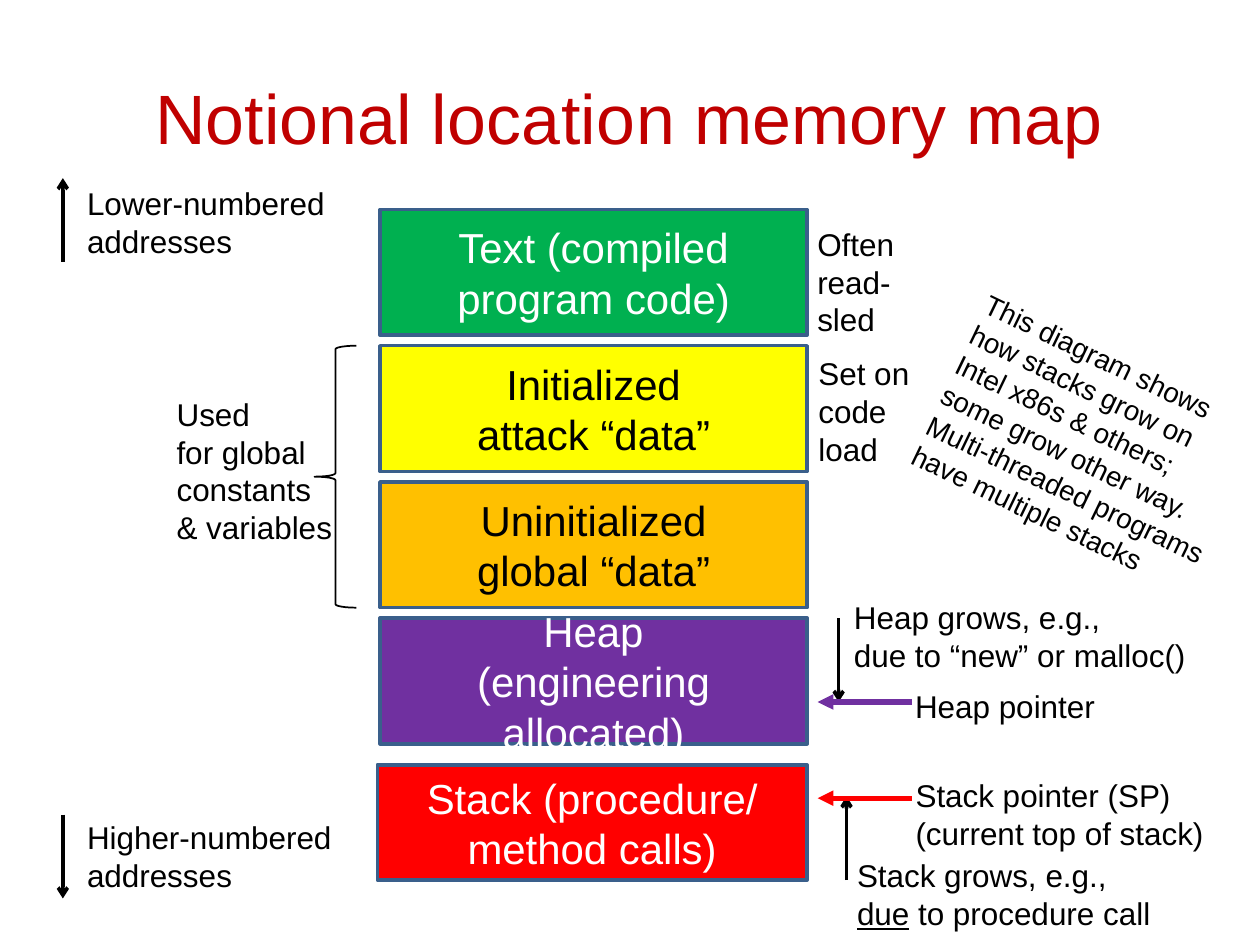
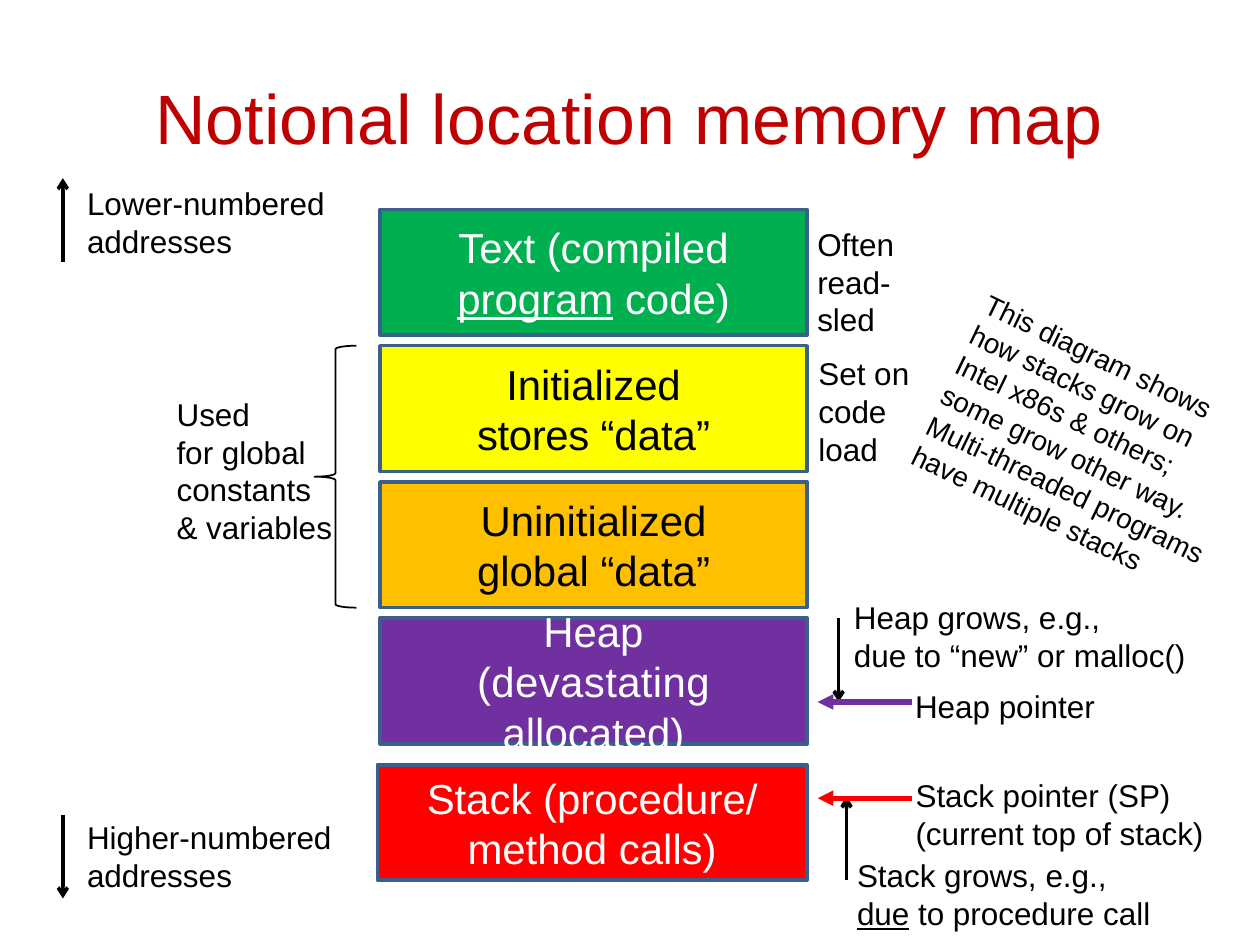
program underline: none -> present
attack: attack -> stores
engineering: engineering -> devastating
